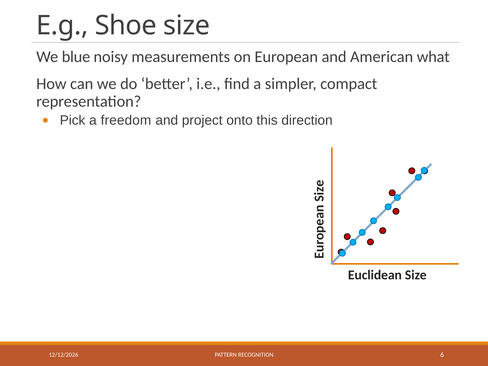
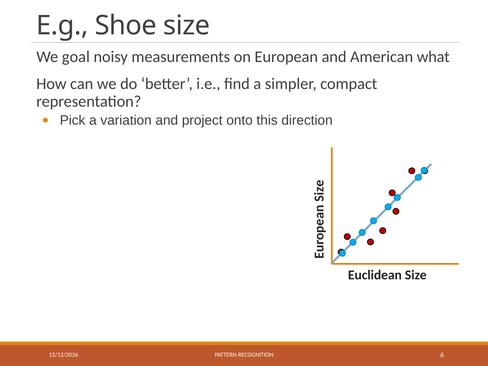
blue: blue -> goal
freedom: freedom -> variation
